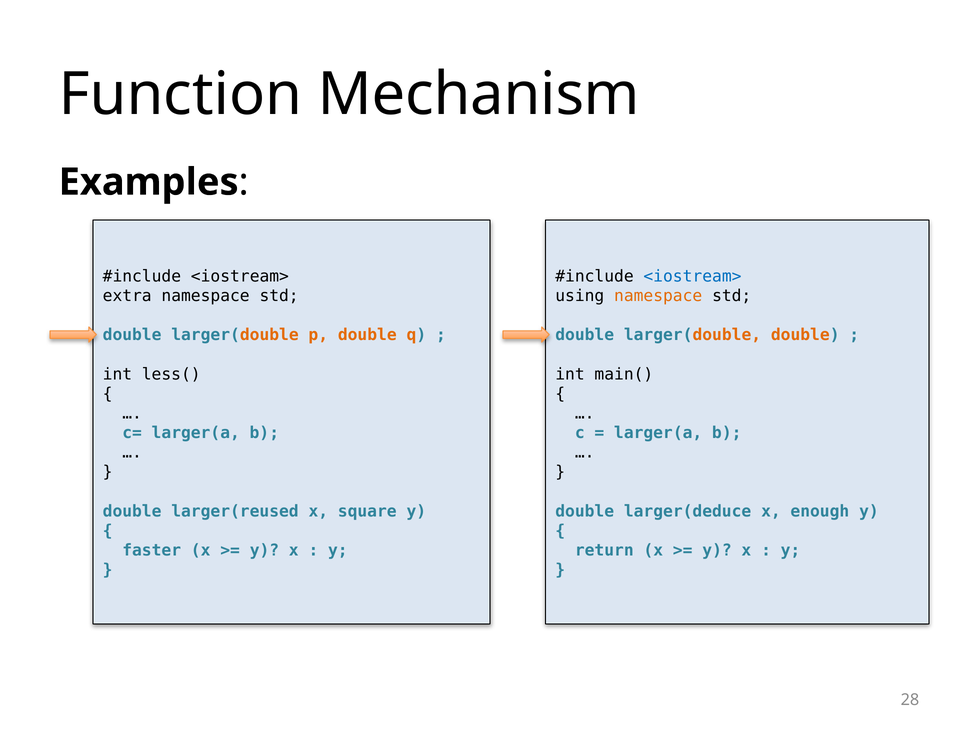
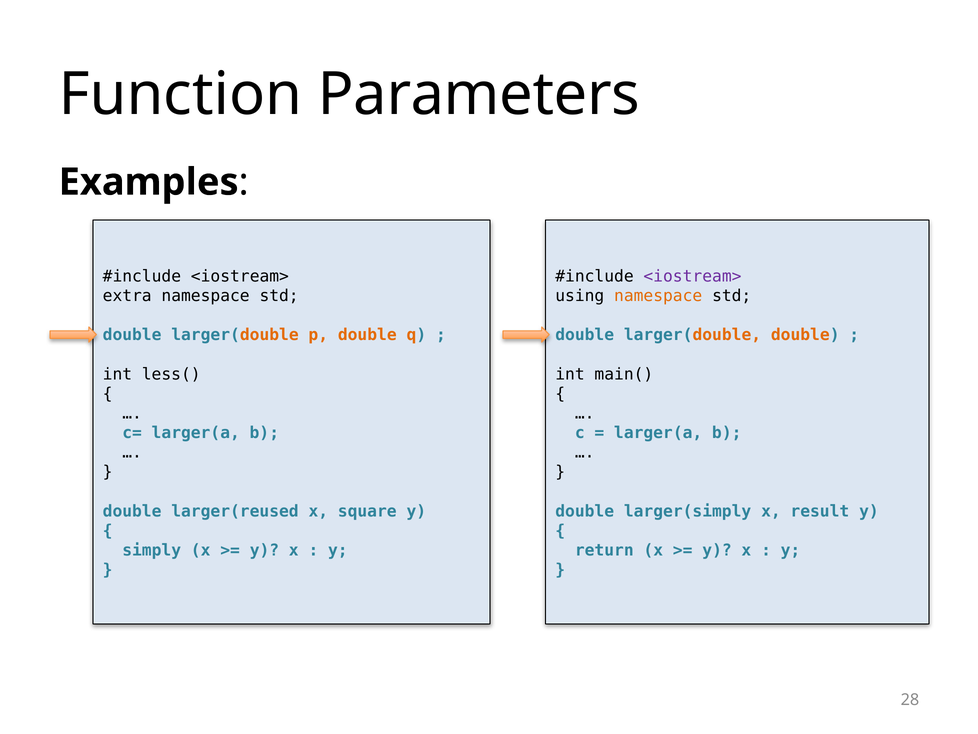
Mechanism: Mechanism -> Parameters
<iostream> at (692, 276) colour: blue -> purple
larger(deduce: larger(deduce -> larger(simply
enough: enough -> result
faster: faster -> simply
